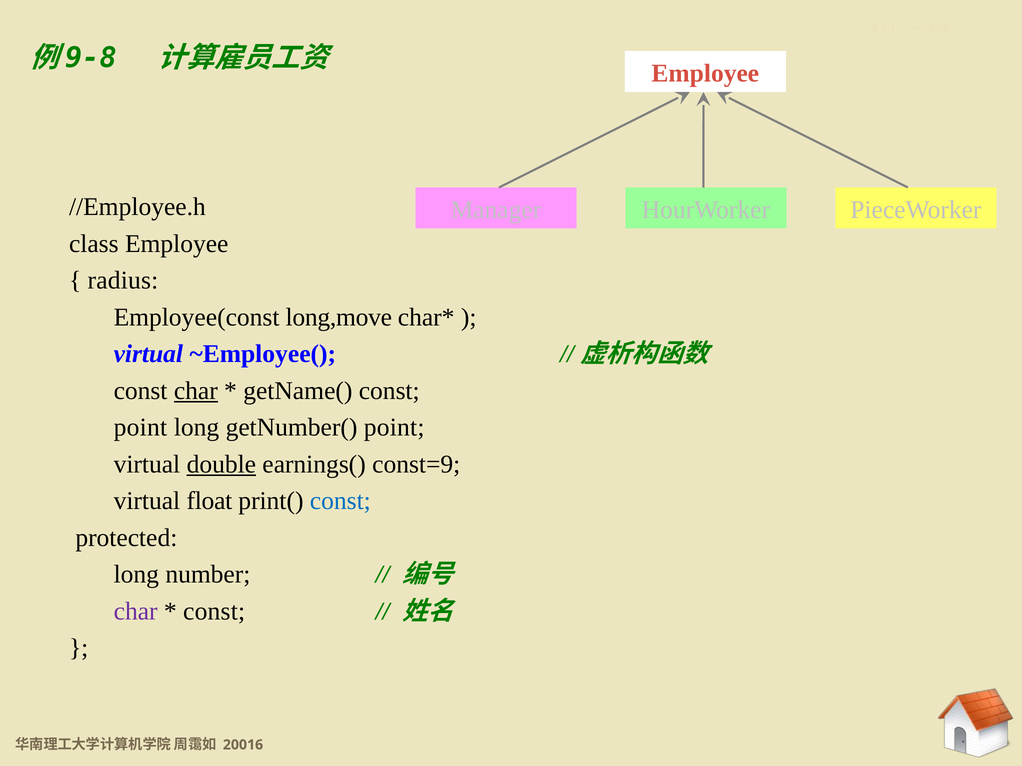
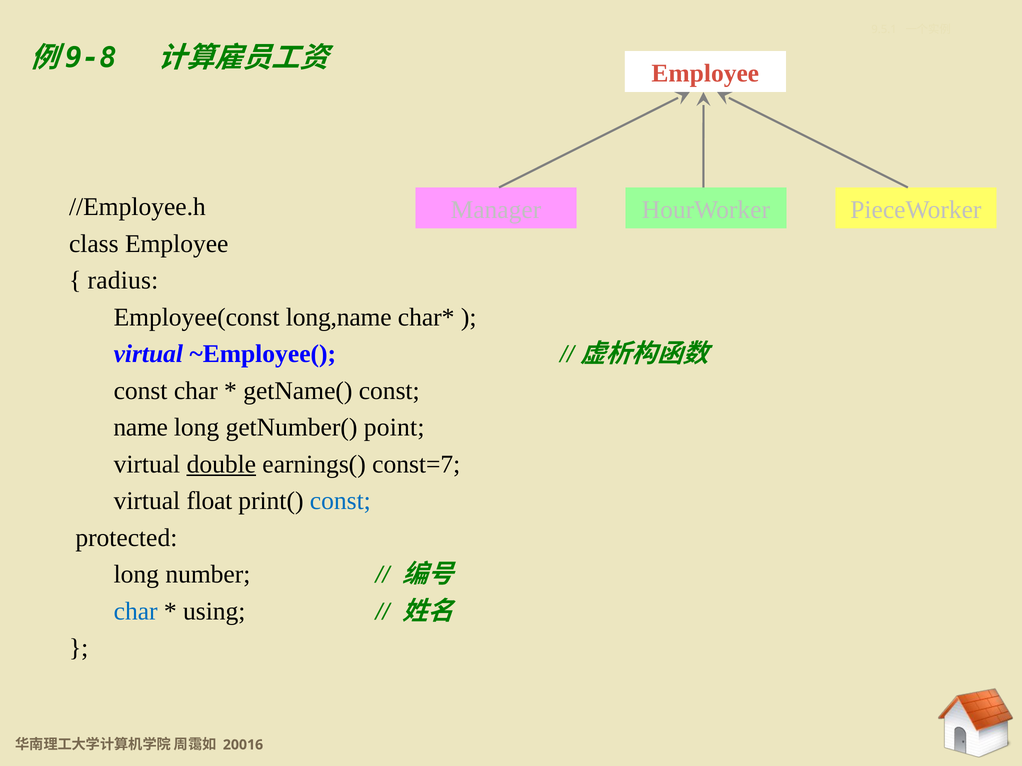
long,move: long,move -> long,name
char at (196, 391) underline: present -> none
point at (140, 428): point -> name
const=9: const=9 -> const=7
char at (136, 612) colour: purple -> blue
const at (214, 612): const -> using
